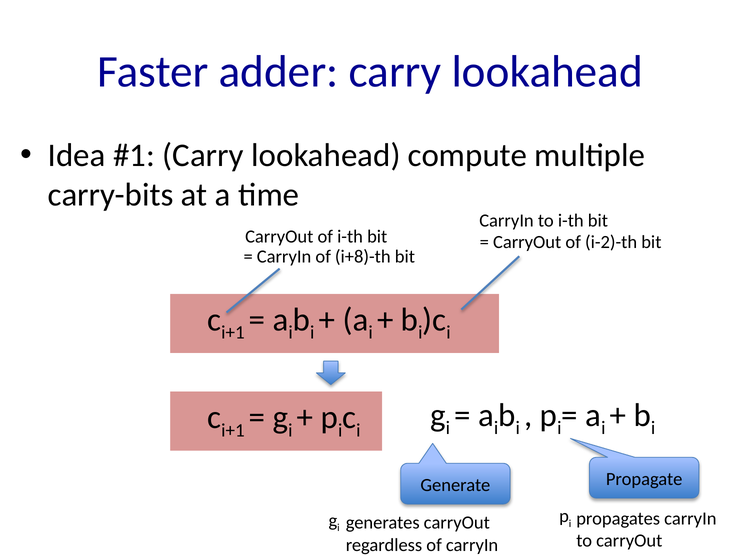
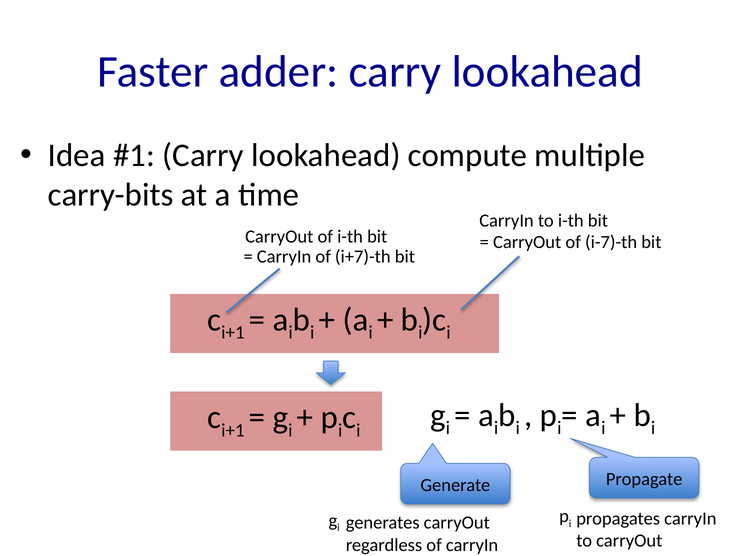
i-2)-th: i-2)-th -> i-7)-th
i+8)-th: i+8)-th -> i+7)-th
